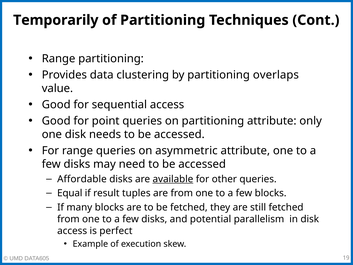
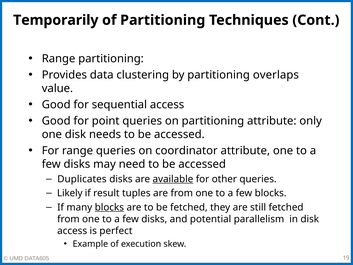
asymmetric: asymmetric -> coordinator
Affordable: Affordable -> Duplicates
Equal: Equal -> Likely
blocks at (109, 207) underline: none -> present
